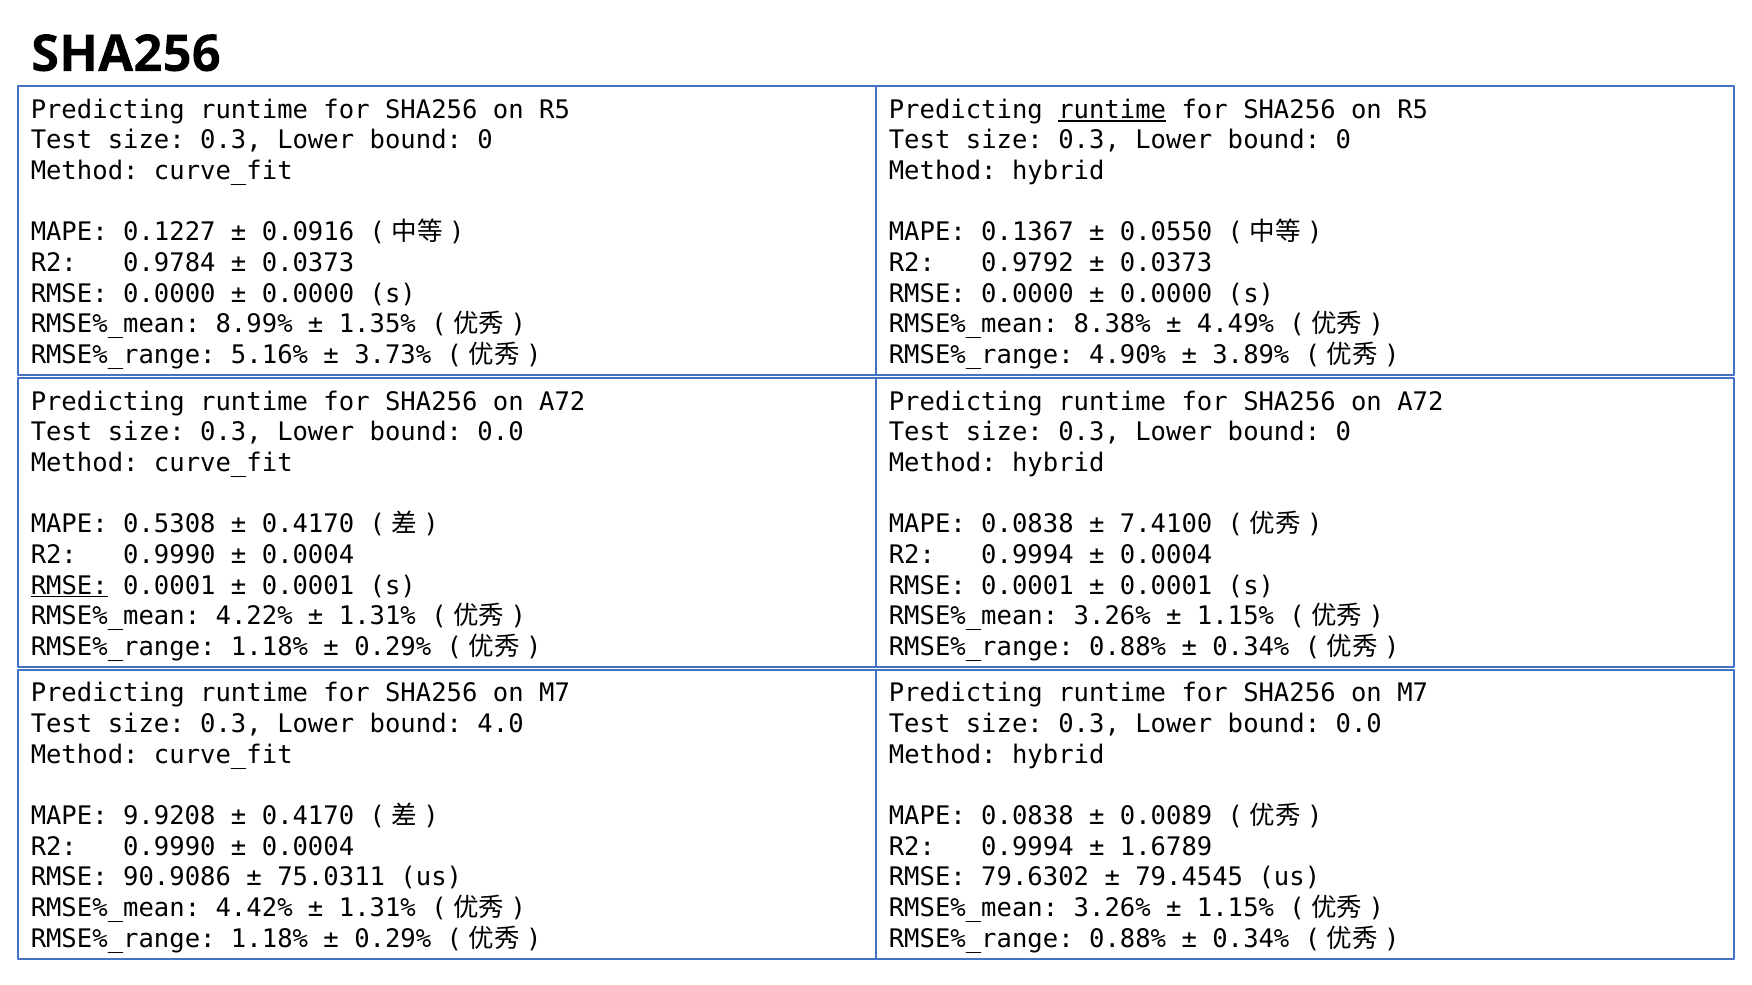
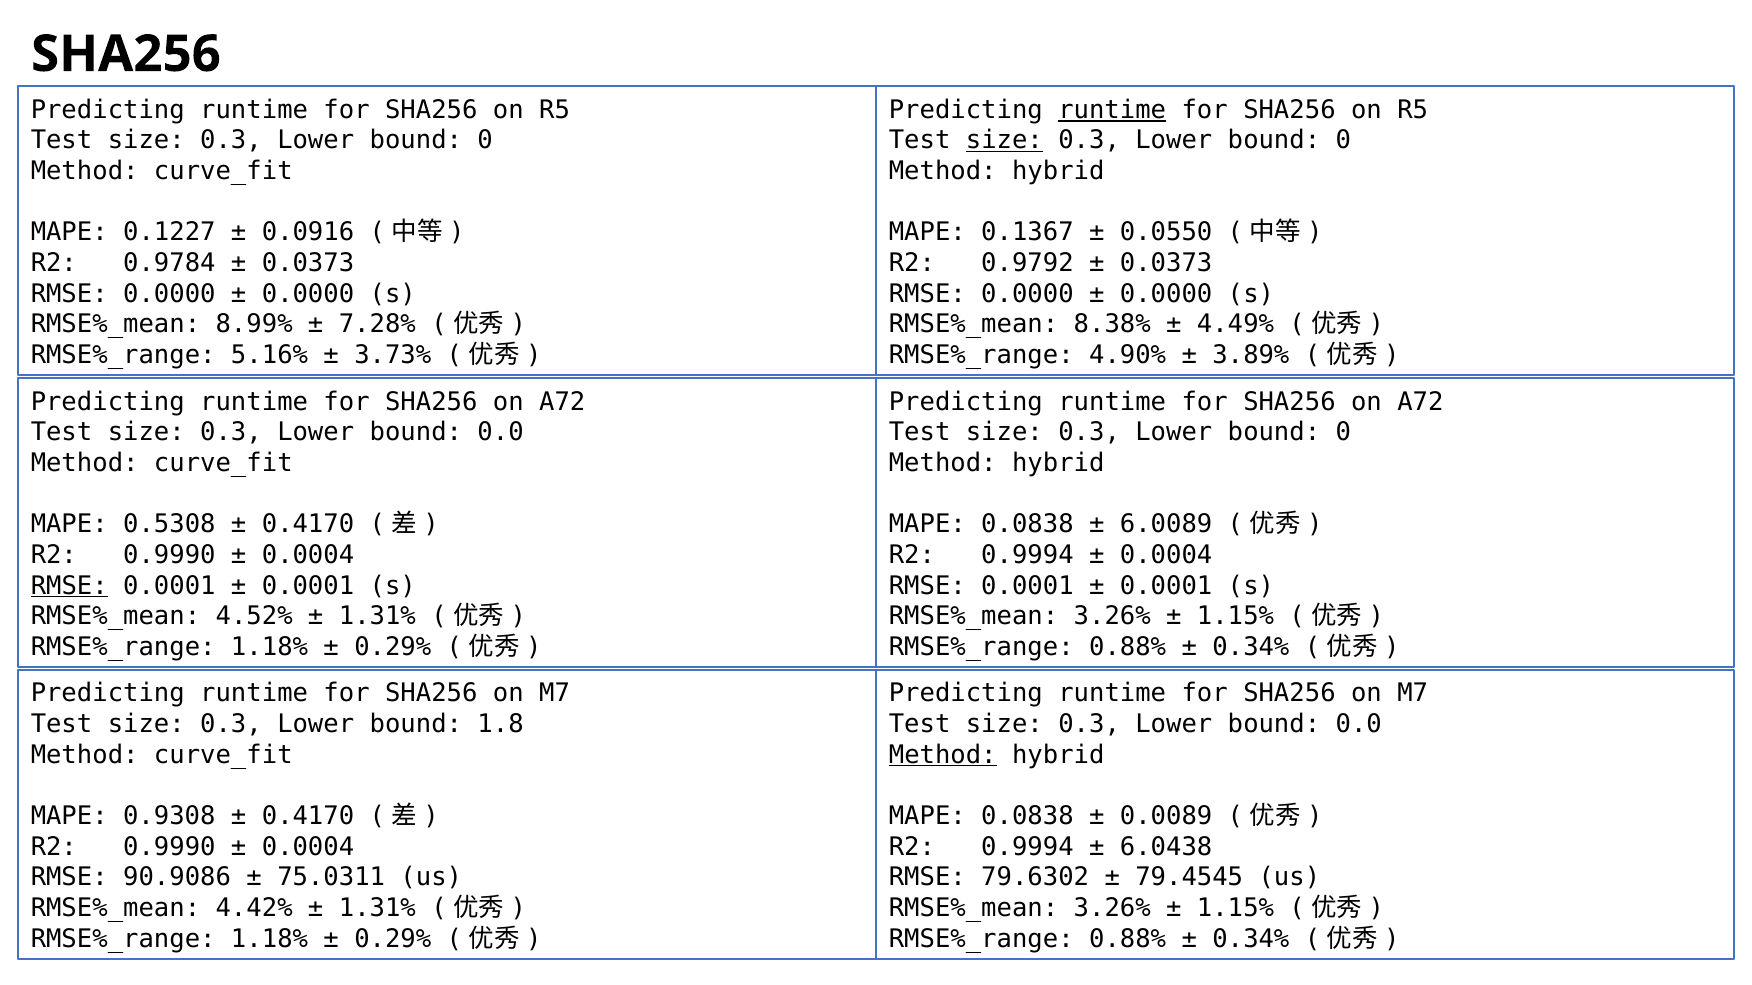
size at (1004, 141) underline: none -> present
1.35%: 1.35% -> 7.28%
7.4100: 7.4100 -> 6.0089
4.22%: 4.22% -> 4.52%
4.0: 4.0 -> 1.8
Method at (943, 755) underline: none -> present
9.9208: 9.9208 -> 0.9308
1.6789: 1.6789 -> 6.0438
